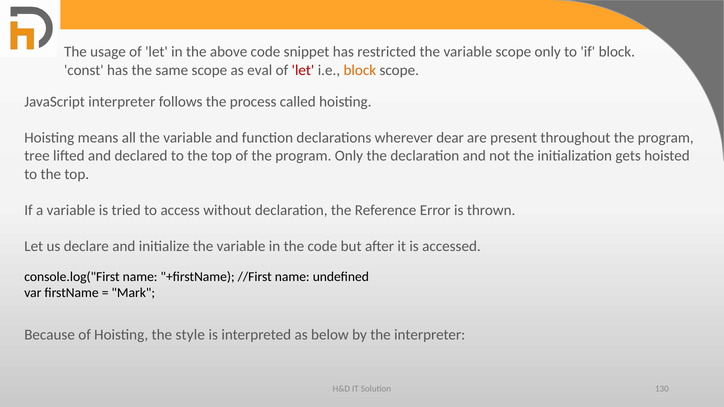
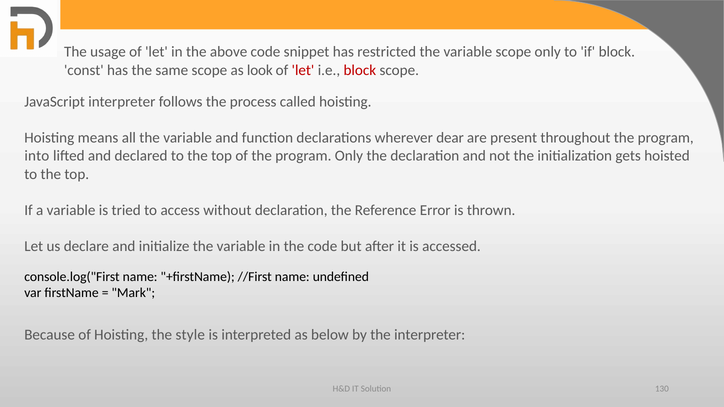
eval: eval -> look
block at (360, 70) colour: orange -> red
tree: tree -> into
